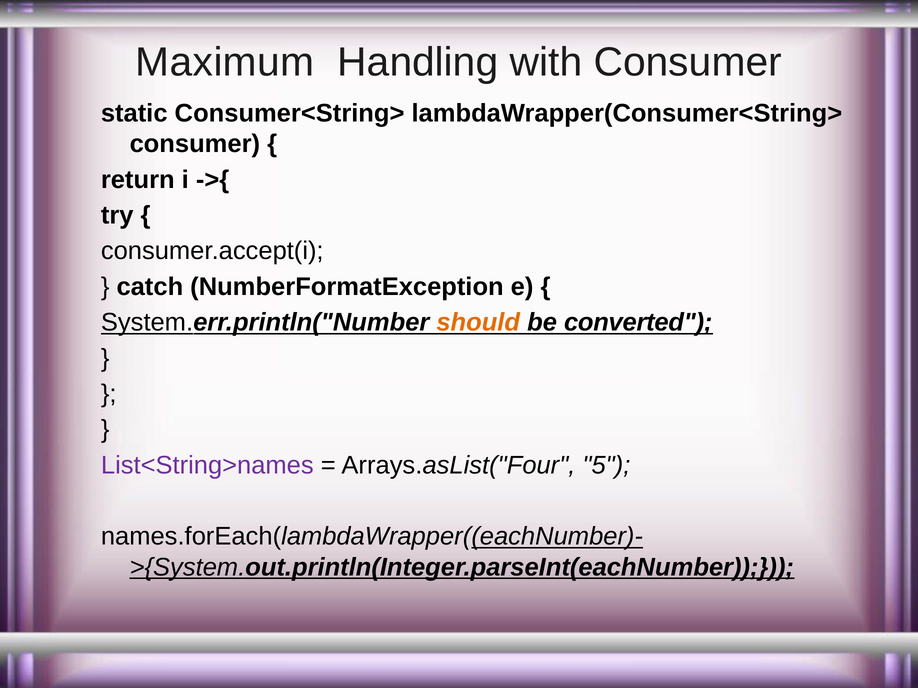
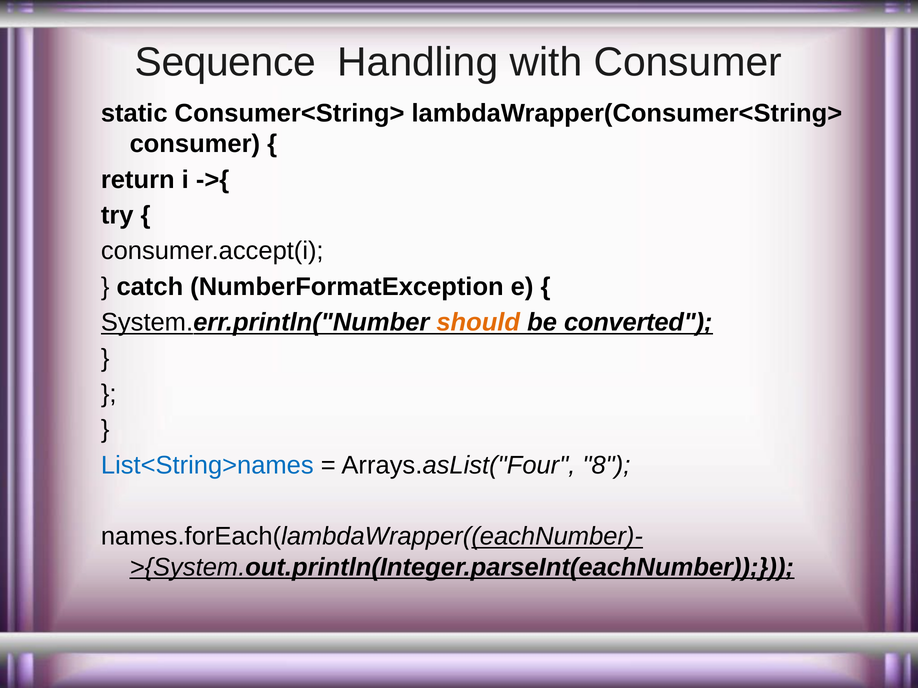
Maximum: Maximum -> Sequence
List<String>names colour: purple -> blue
5: 5 -> 8
